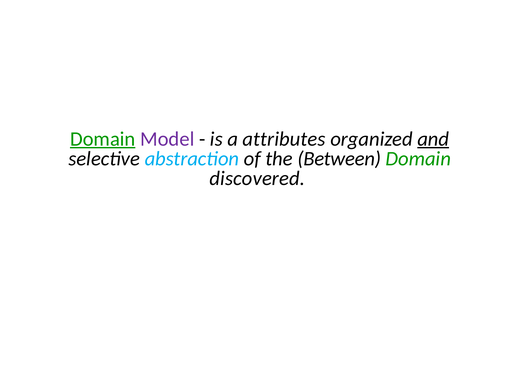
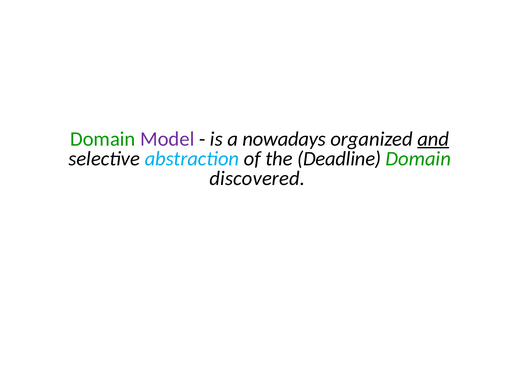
Domain at (103, 139) underline: present -> none
attributes: attributes -> nowadays
Between: Between -> Deadline
